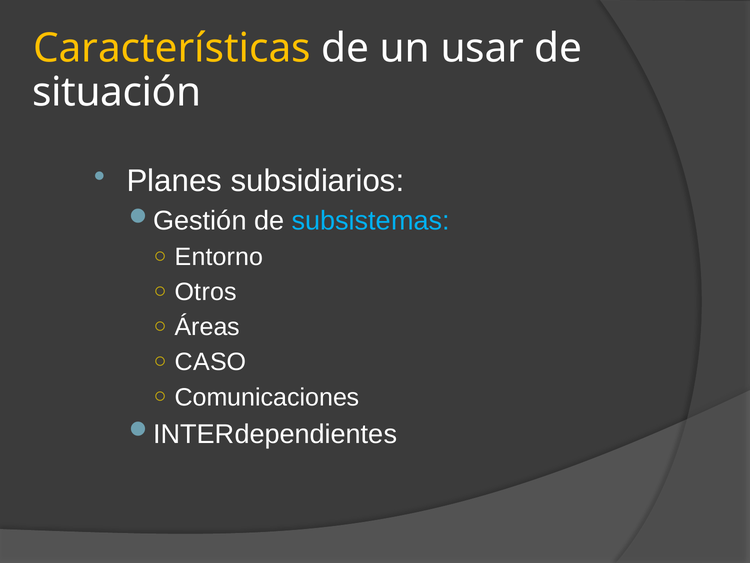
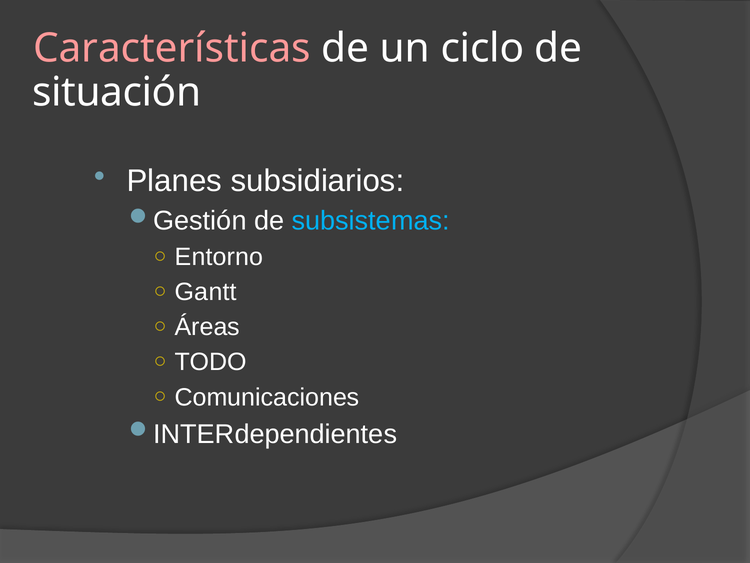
Características colour: yellow -> pink
usar: usar -> ciclo
Otros: Otros -> Gantt
CASO: CASO -> TODO
